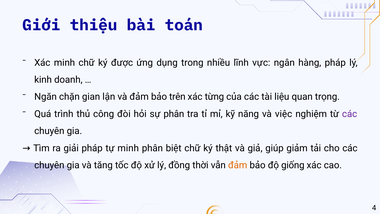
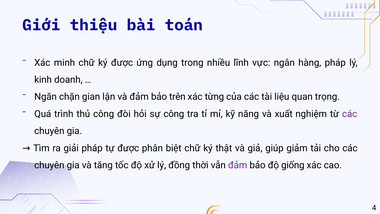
sự phân: phân -> công
việc: việc -> xuất
tự minh: minh -> được
đảm at (238, 165) colour: orange -> purple
